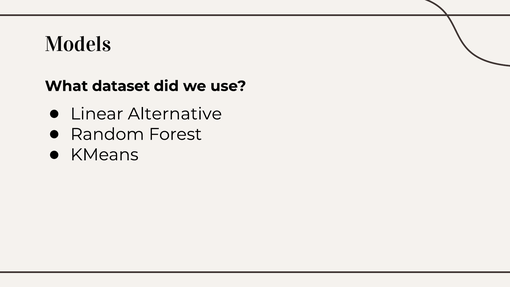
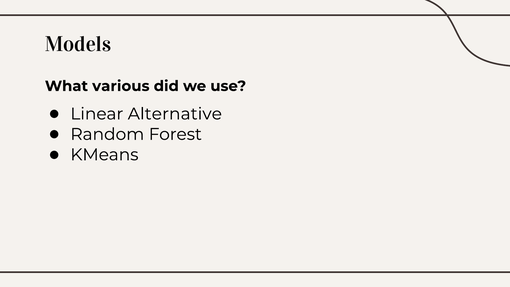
dataset: dataset -> various
